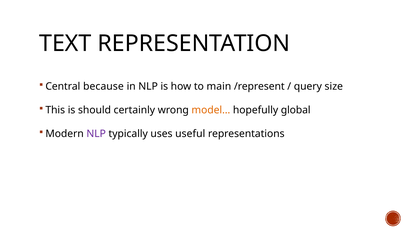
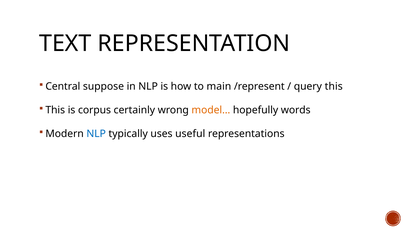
because: because -> suppose
query size: size -> this
should: should -> corpus
global: global -> words
NLP at (96, 134) colour: purple -> blue
